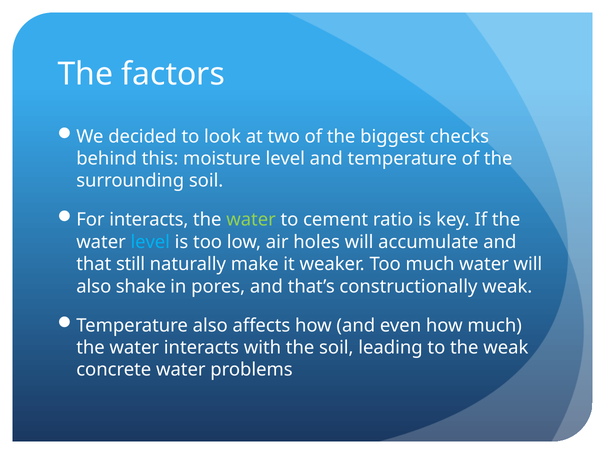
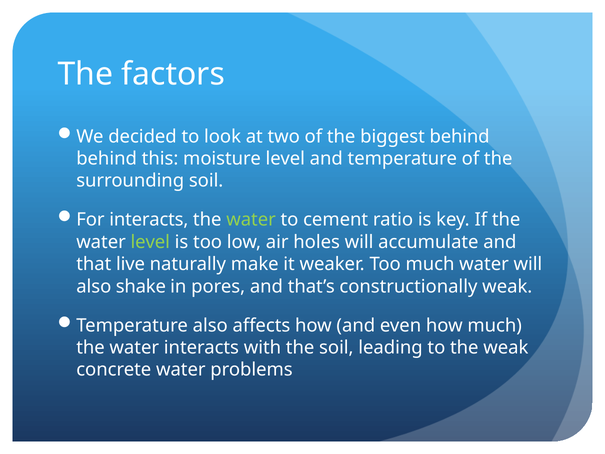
biggest checks: checks -> behind
level at (150, 242) colour: light blue -> light green
still: still -> live
